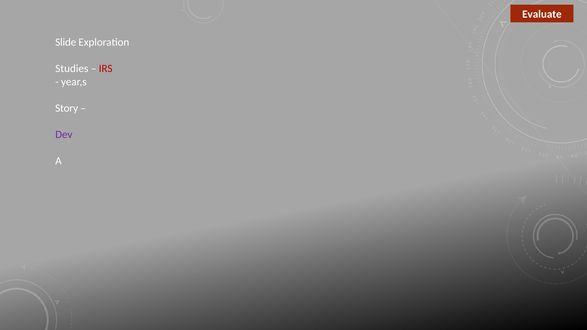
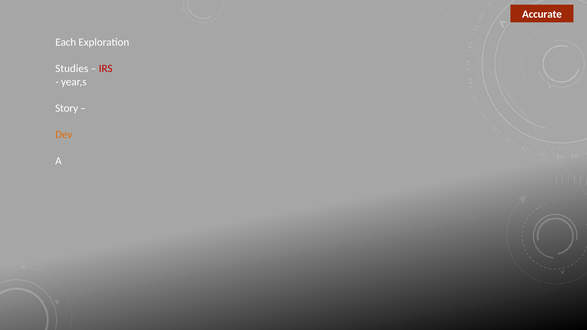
Evaluate: Evaluate -> Accurate
Slide: Slide -> Each
Dev colour: purple -> orange
